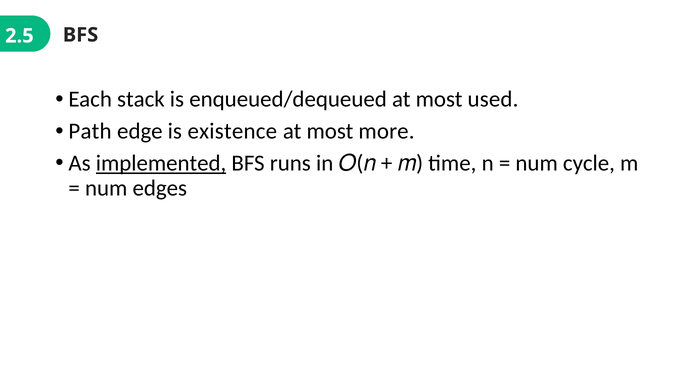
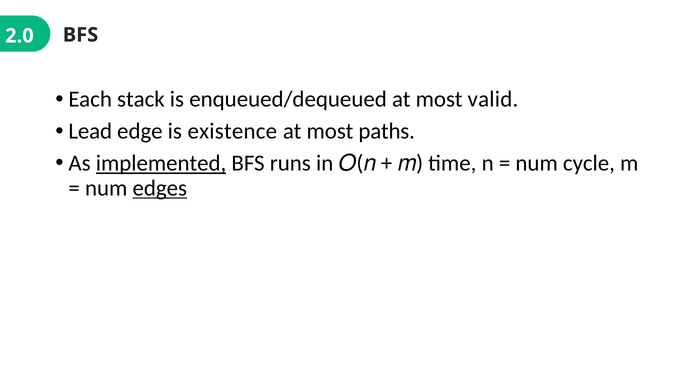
2.5: 2.5 -> 2.0
used: used -> valid
Path: Path -> Lead
more: more -> paths
edges underline: none -> present
